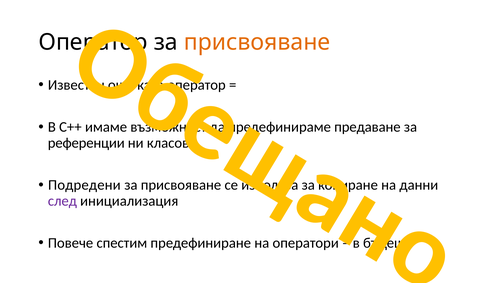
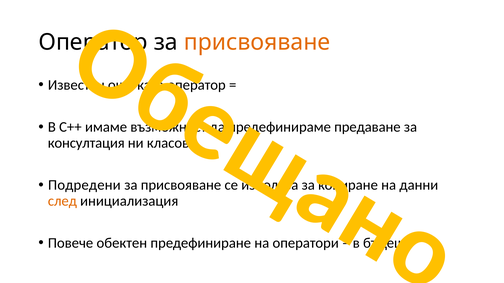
референции: референции -> консултация
след colour: purple -> orange
спестим: спестим -> обектен
